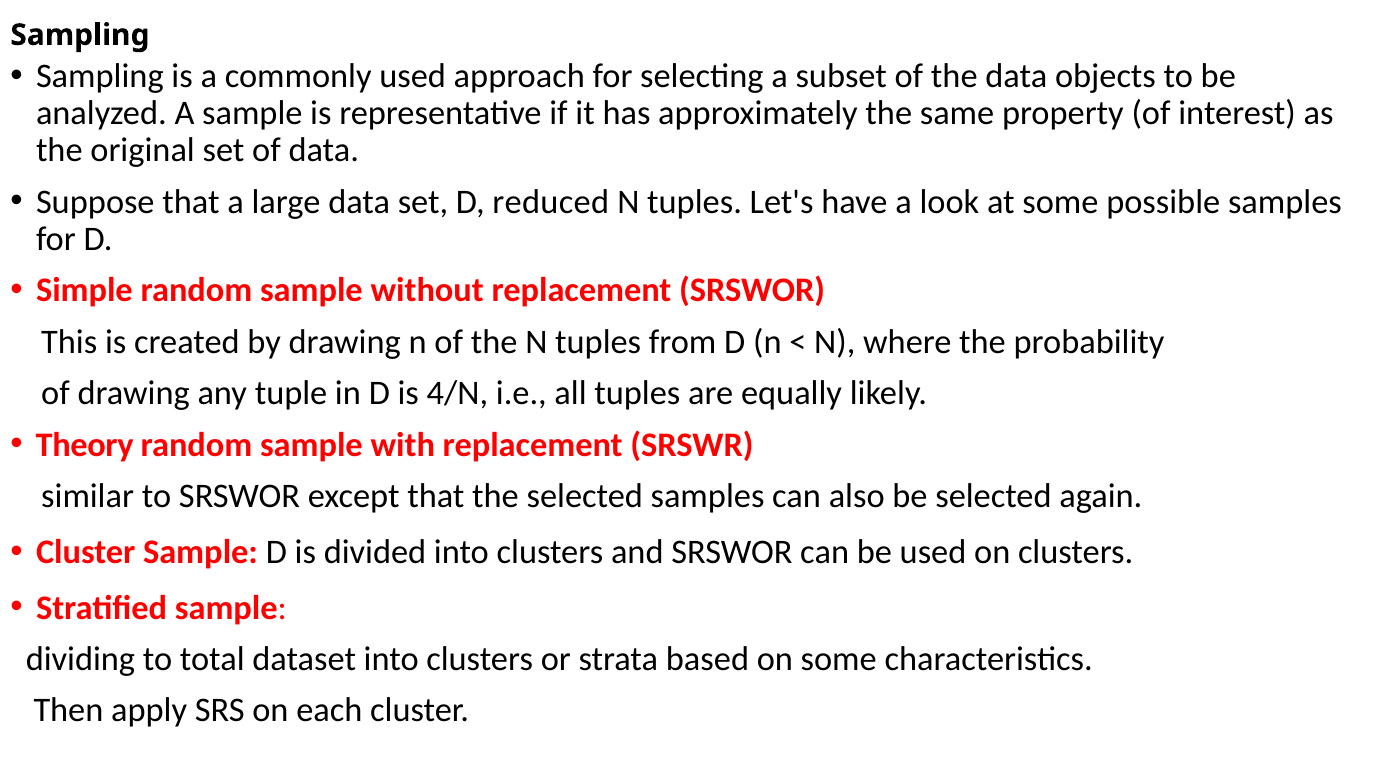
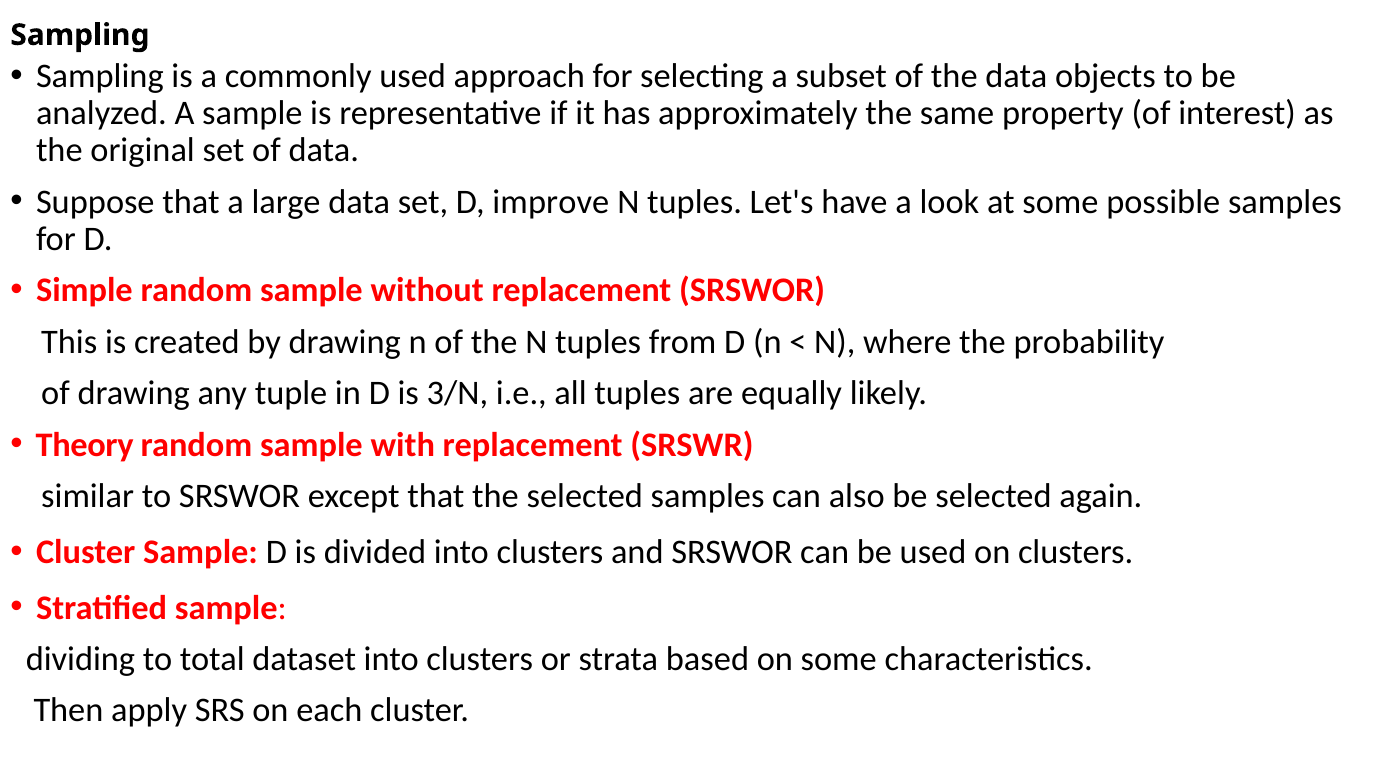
reduced: reduced -> improve
4/N: 4/N -> 3/N
